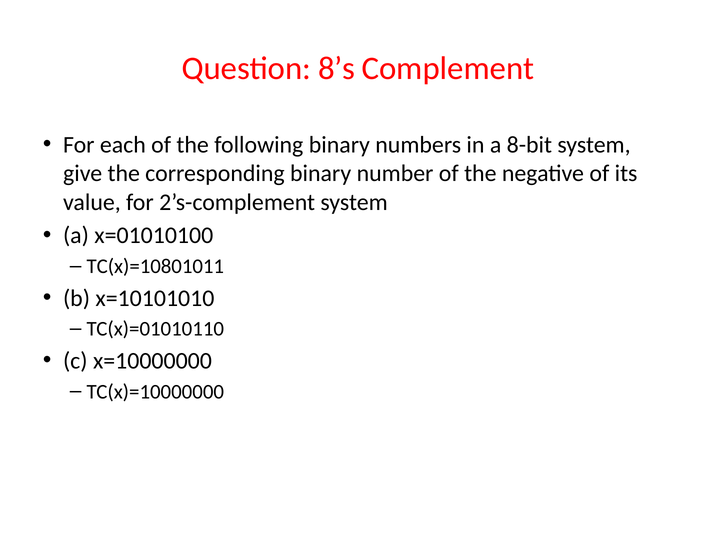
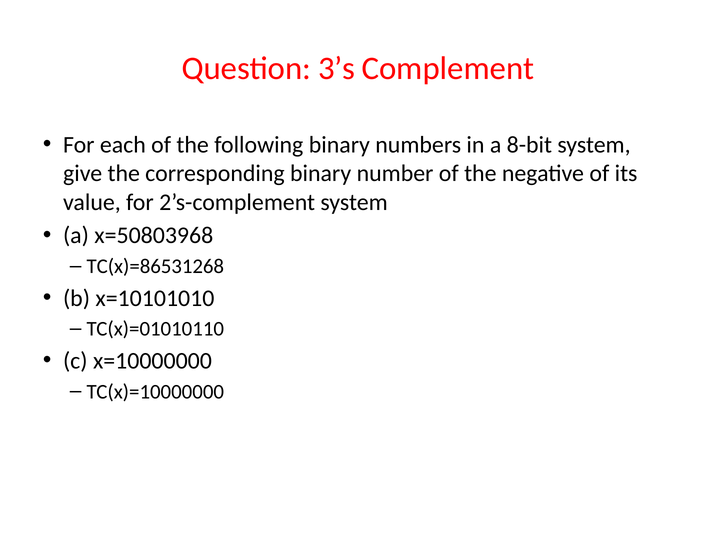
8’s: 8’s -> 3’s
x=01010100: x=01010100 -> x=50803968
TC(x)=10801011: TC(x)=10801011 -> TC(x)=86531268
